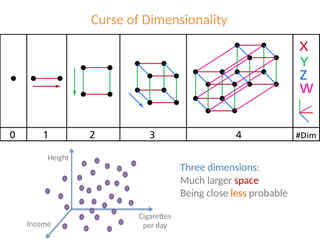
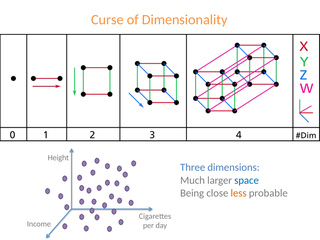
space colour: red -> blue
